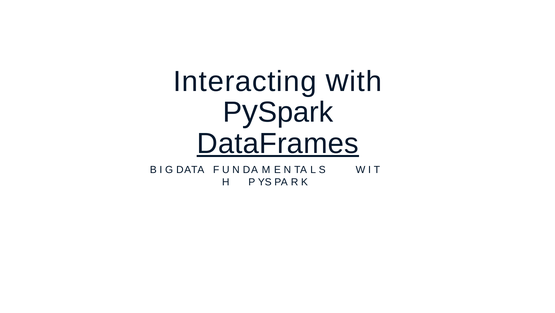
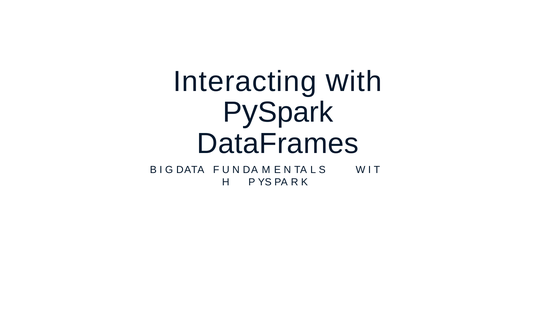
DataFrames underline: present -> none
